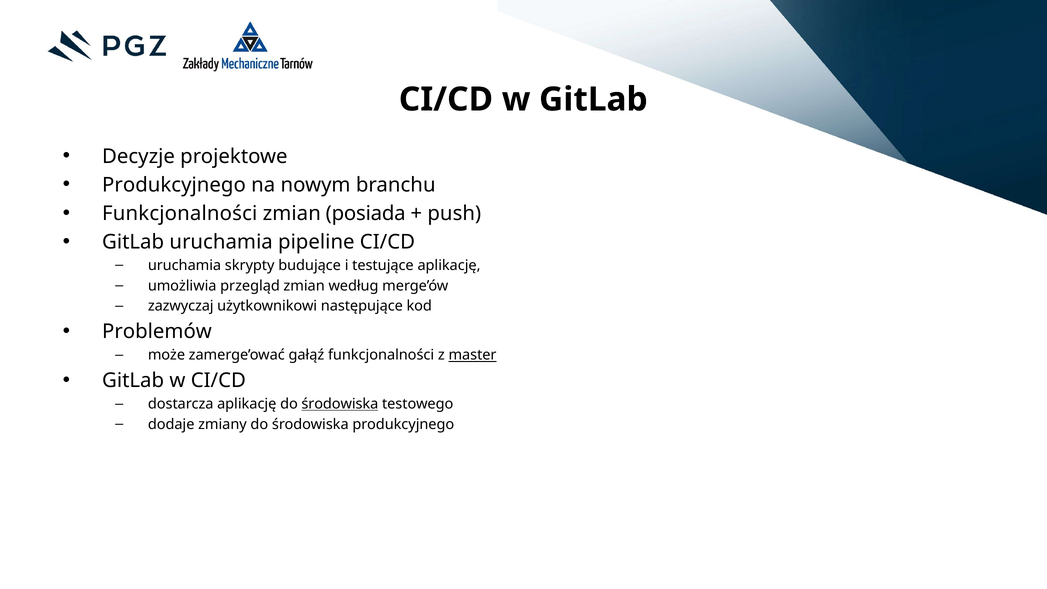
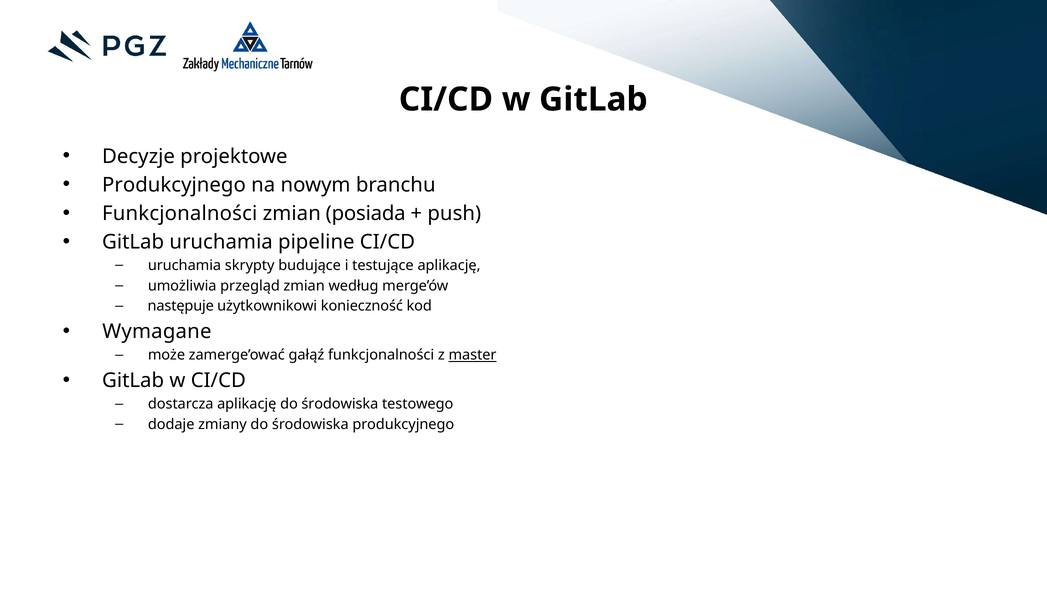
zazwyczaj: zazwyczaj -> następuje
następujące: następujące -> konieczność
Problemów: Problemów -> Wymagane
środowiska at (340, 404) underline: present -> none
